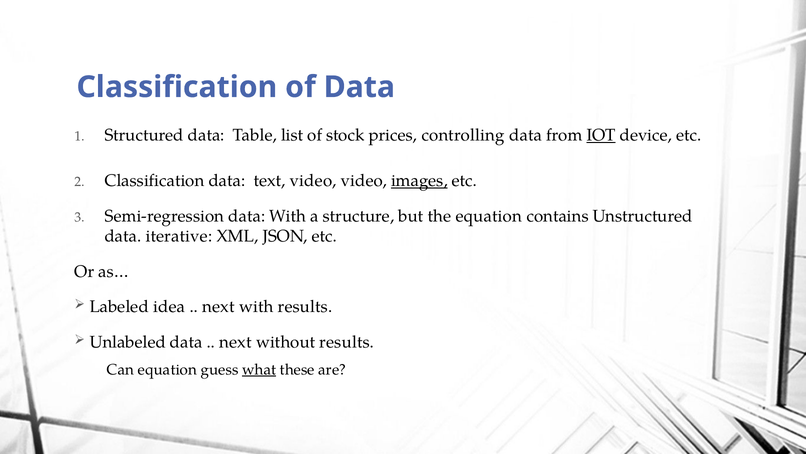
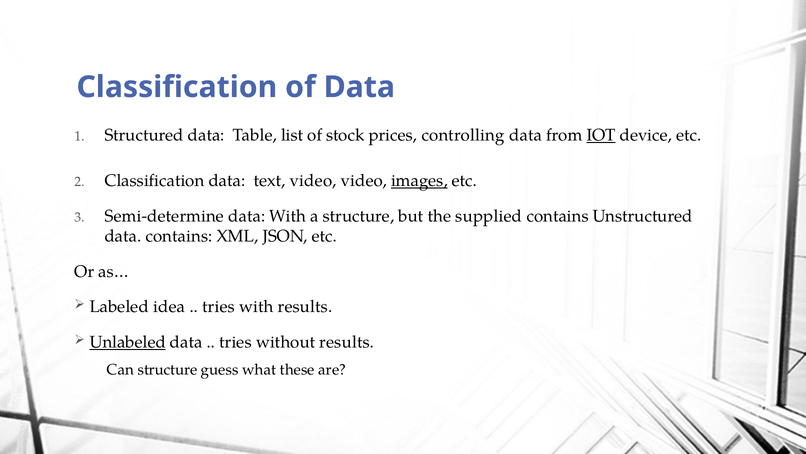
Semi-regression: Semi-regression -> Semi-determine
the equation: equation -> supplied
data iterative: iterative -> contains
next at (219, 307): next -> tries
Unlabeled underline: none -> present
next at (235, 342): next -> tries
Can equation: equation -> structure
what underline: present -> none
